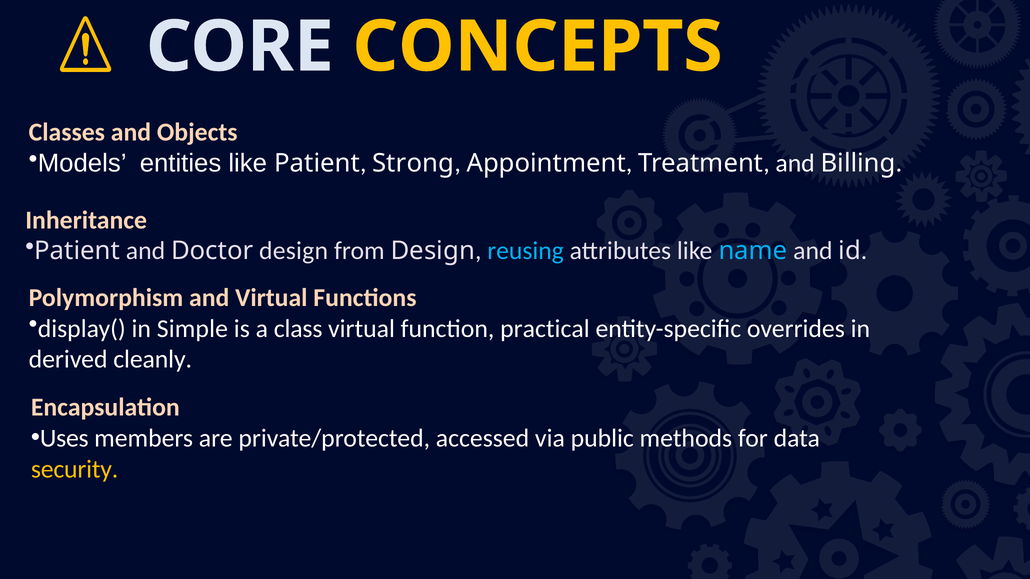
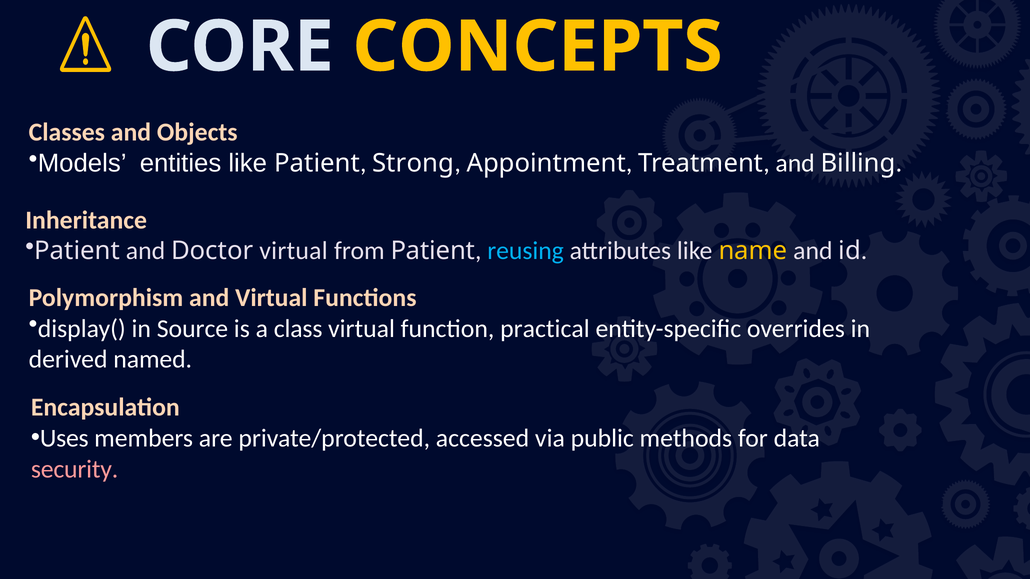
Doctor design: design -> virtual
from Design: Design -> Patient
name colour: light blue -> yellow
Simple: Simple -> Source
cleanly: cleanly -> named
security colour: yellow -> pink
